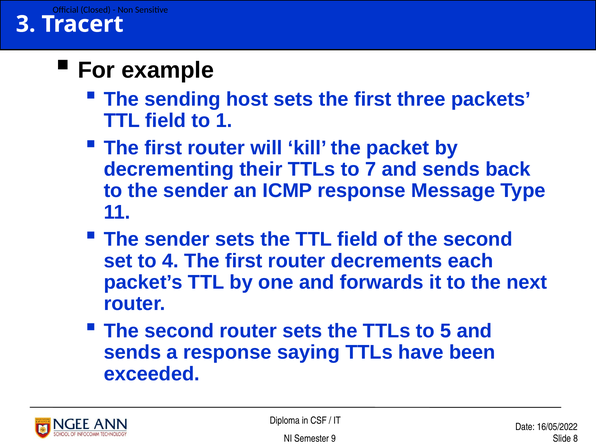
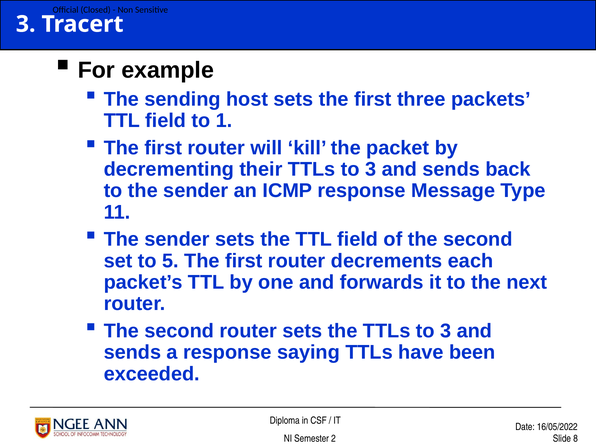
their TTLs to 7: 7 -> 3
4: 4 -> 5
the TTLs to 5: 5 -> 3
9: 9 -> 2
